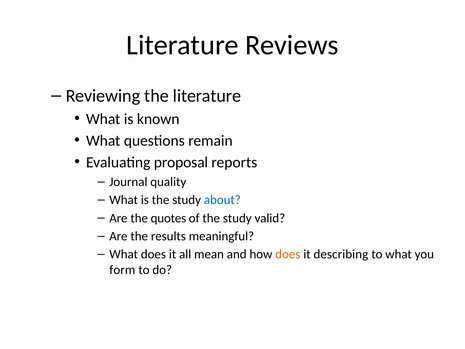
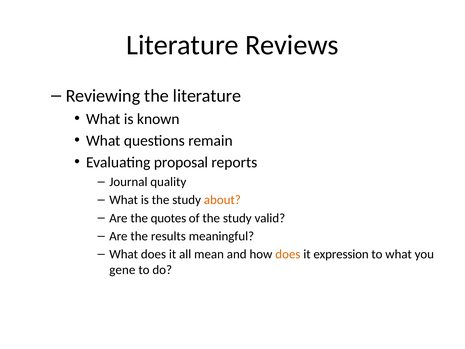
about colour: blue -> orange
describing: describing -> expression
form: form -> gene
